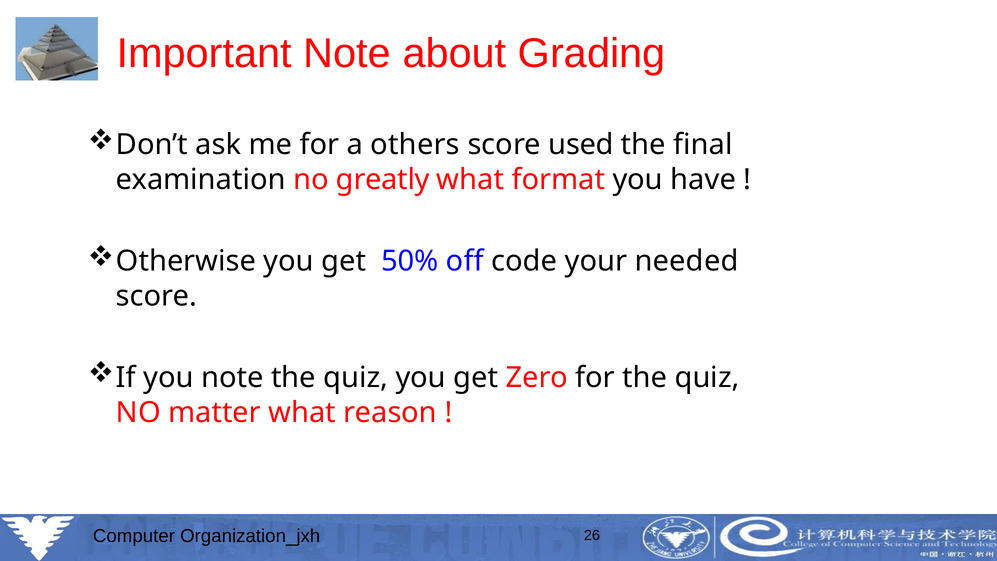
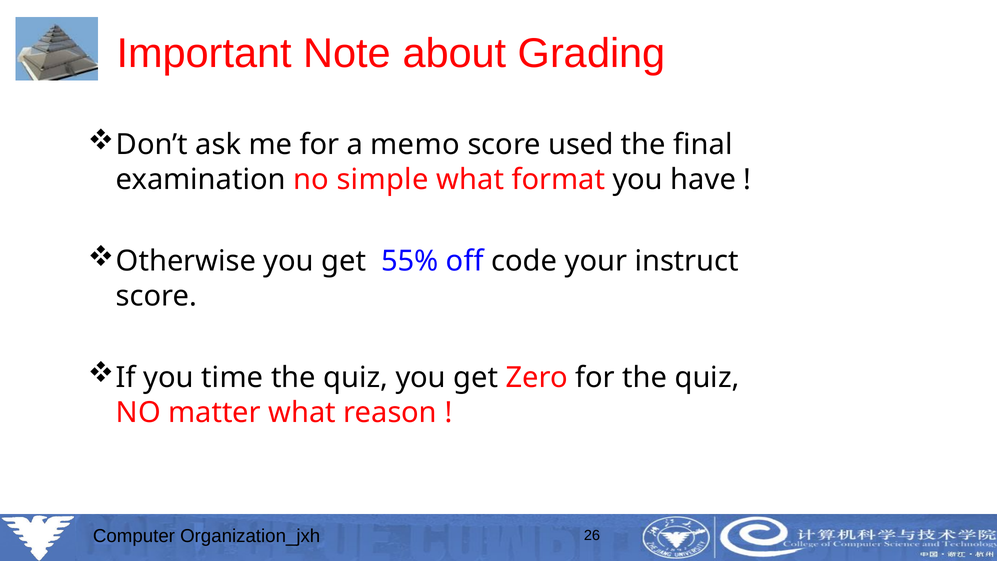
others: others -> memo
greatly: greatly -> simple
50%: 50% -> 55%
needed: needed -> instruct
you note: note -> time
